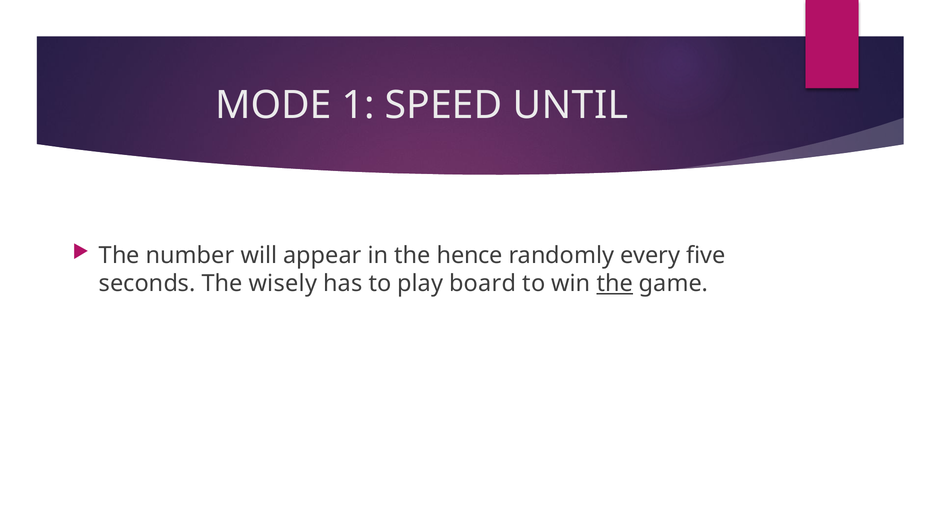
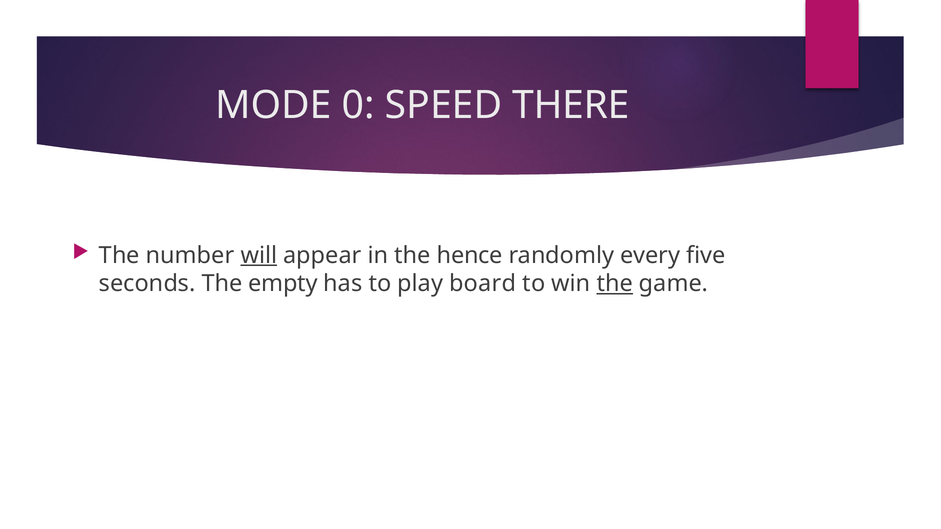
1: 1 -> 0
UNTIL: UNTIL -> THERE
will underline: none -> present
wisely: wisely -> empty
